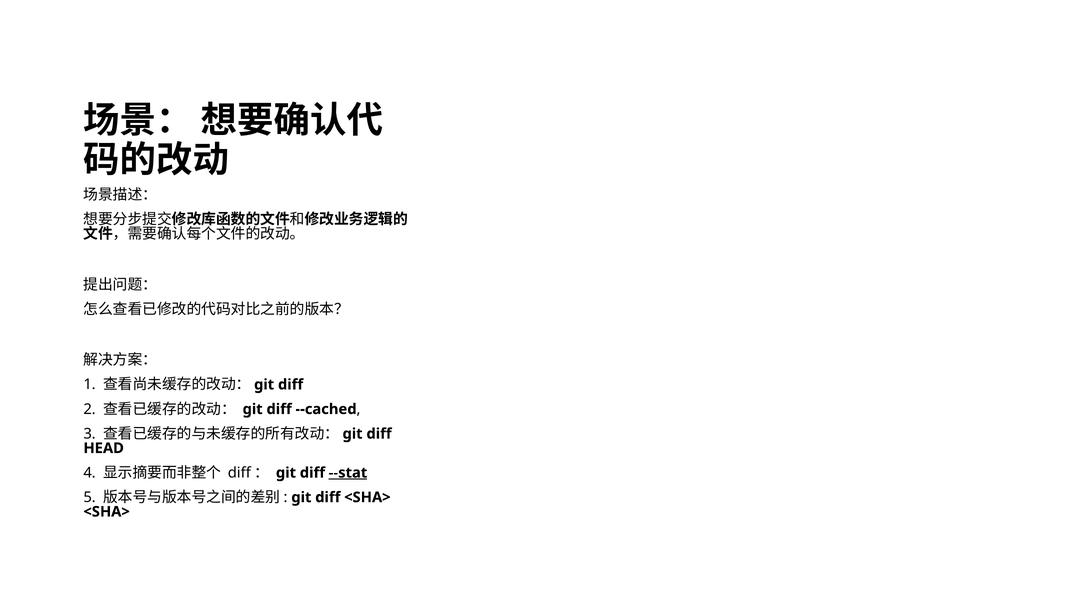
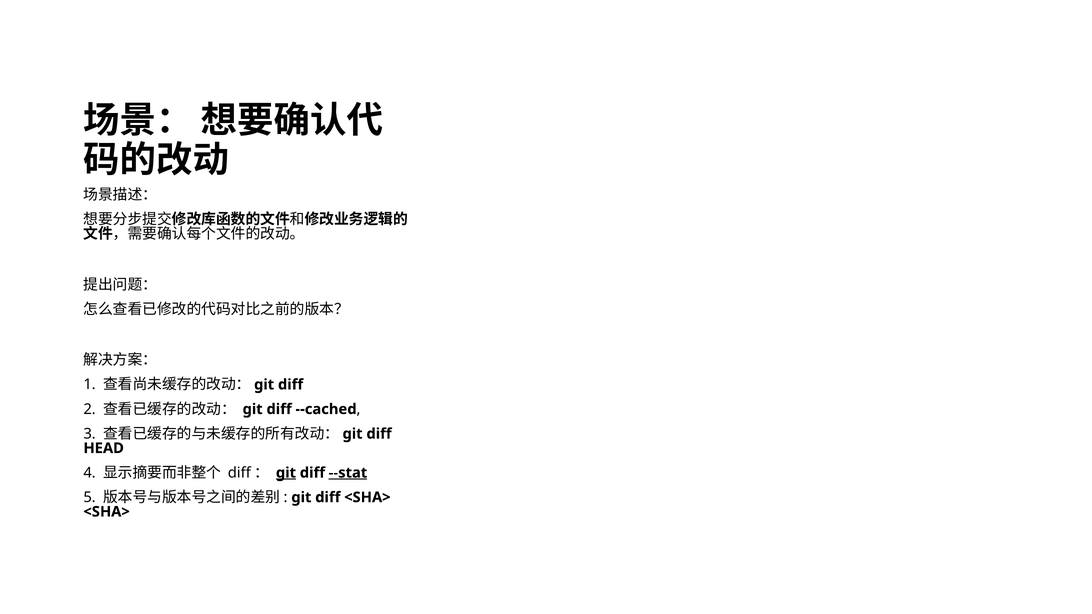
git at (286, 473) underline: none -> present
